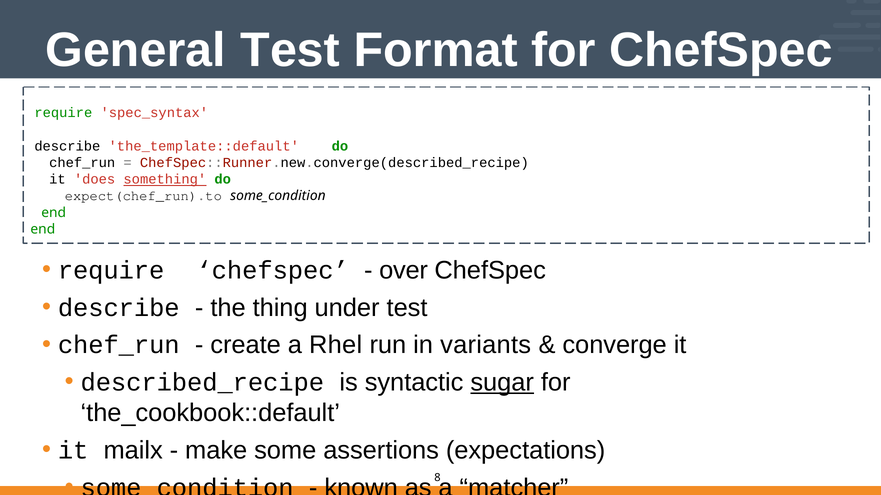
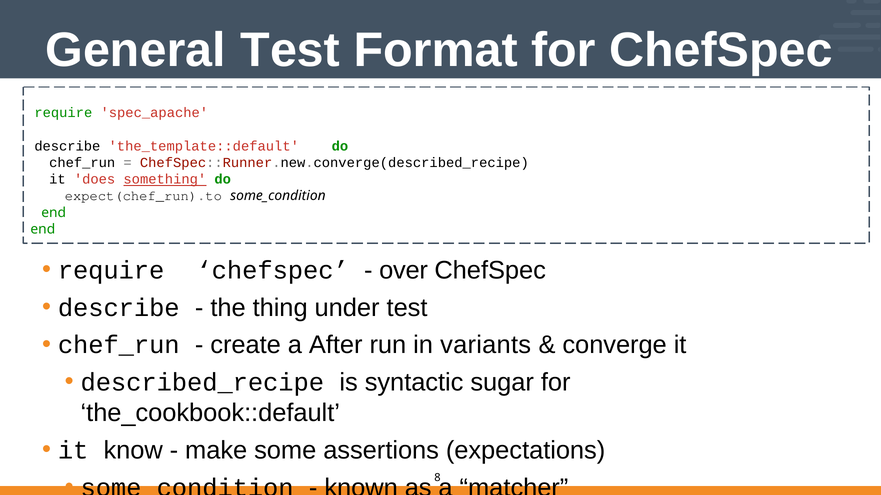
spec_syntax: spec_syntax -> spec_apache
Rhel: Rhel -> After
sugar underline: present -> none
mailx: mailx -> know
